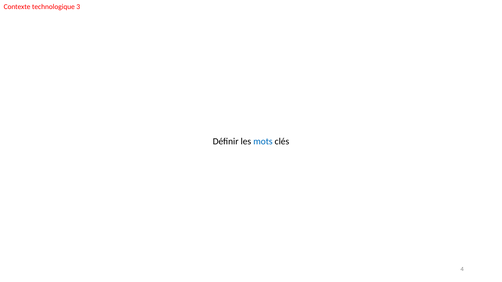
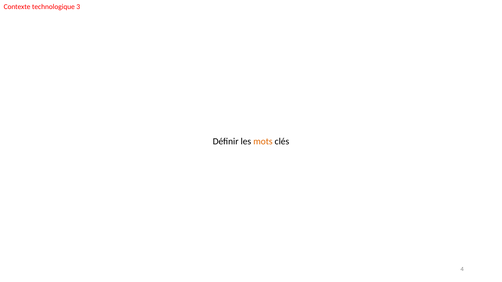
mots colour: blue -> orange
